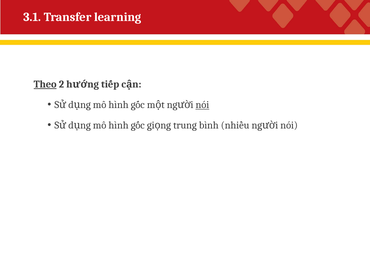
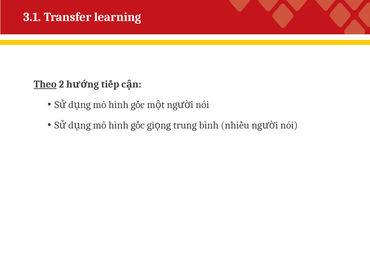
nói at (202, 105) underline: present -> none
